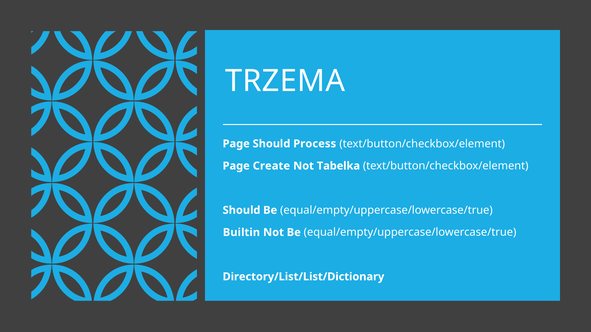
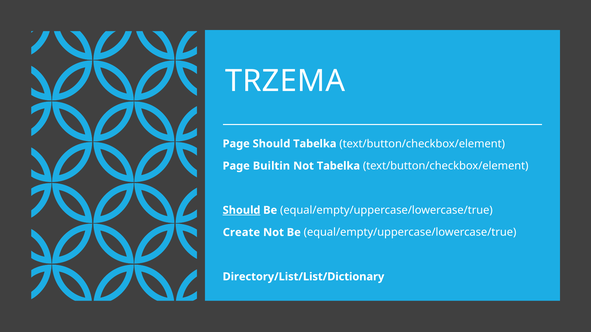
Should Process: Process -> Tabelka
Create: Create -> Builtin
Should at (241, 210) underline: none -> present
Builtin: Builtin -> Create
